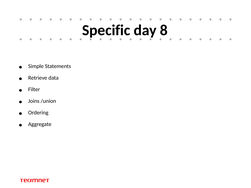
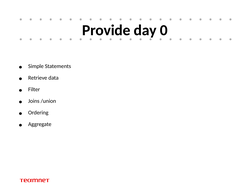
Specific: Specific -> Provide
8: 8 -> 0
